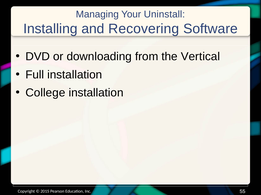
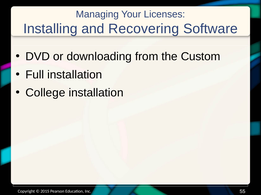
Uninstall: Uninstall -> Licenses
Vertical: Vertical -> Custom
